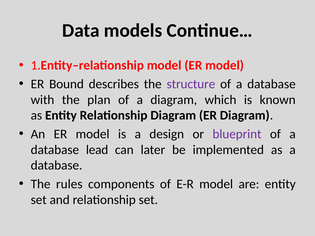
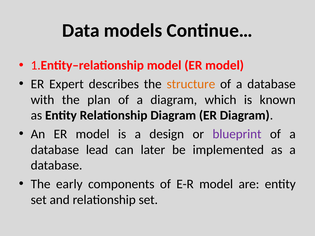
Bound: Bound -> Expert
structure colour: purple -> orange
rules: rules -> early
